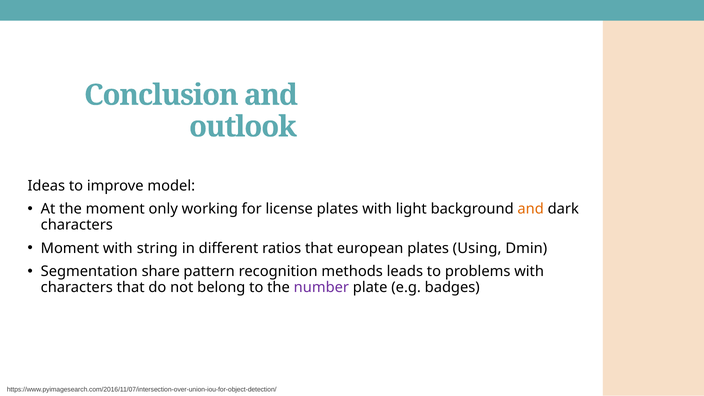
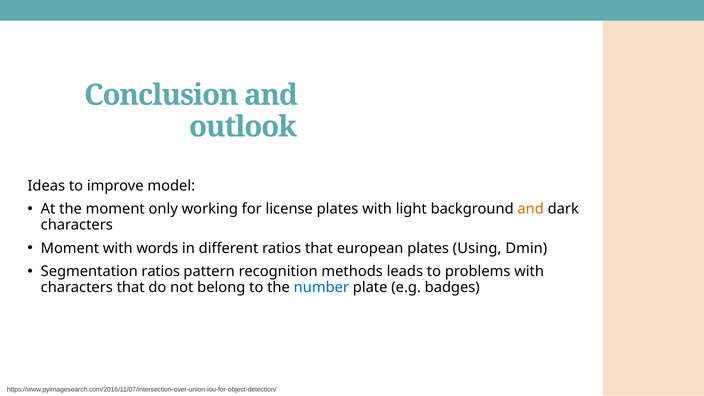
string: string -> words
Segmentation share: share -> ratios
number colour: purple -> blue
